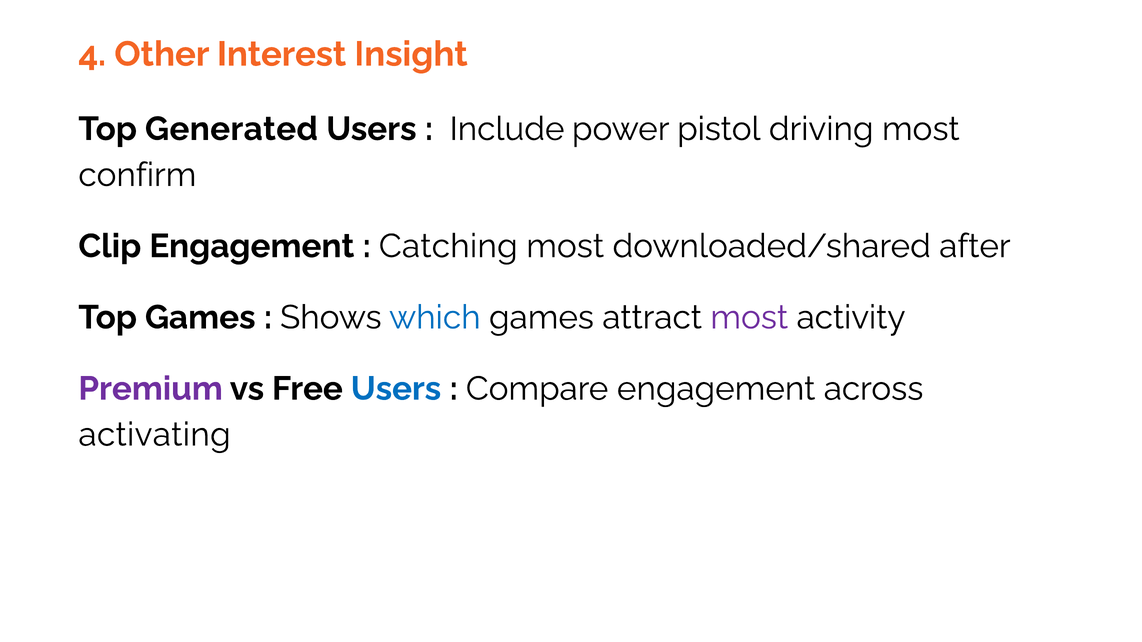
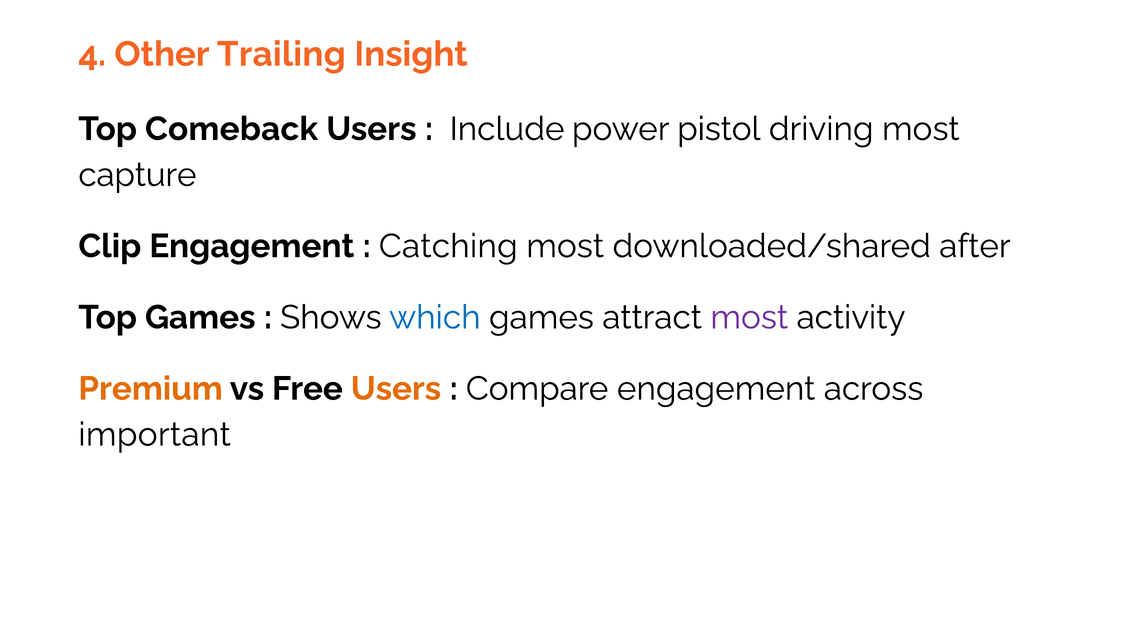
Interest: Interest -> Trailing
Generated: Generated -> Comeback
confirm: confirm -> capture
Premium colour: purple -> orange
Users at (396, 389) colour: blue -> orange
activating: activating -> important
